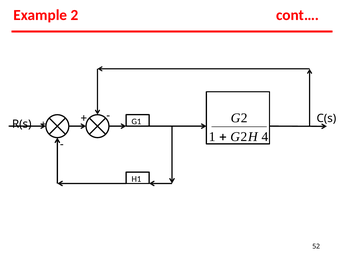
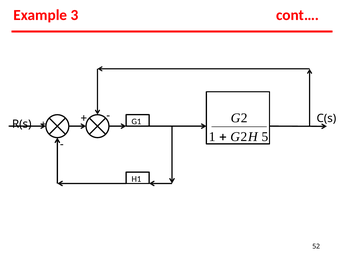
2: 2 -> 3
4: 4 -> 5
